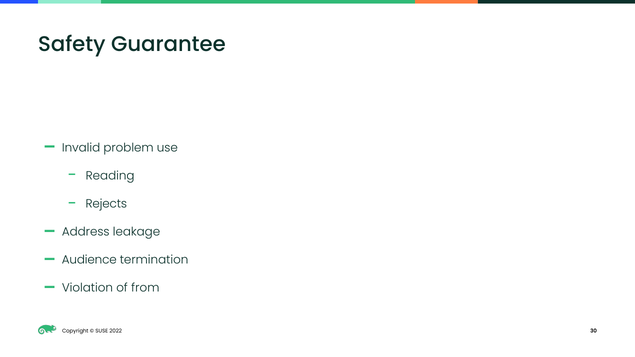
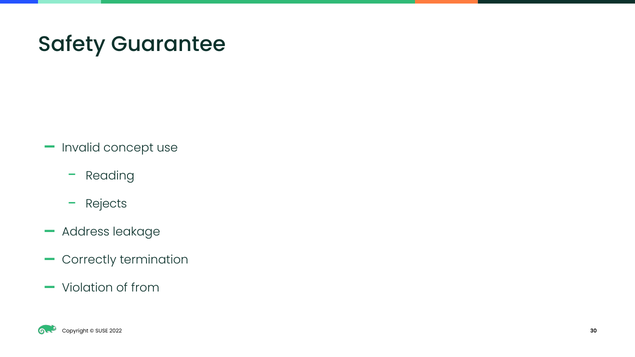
problem: problem -> concept
Audience: Audience -> Correctly
